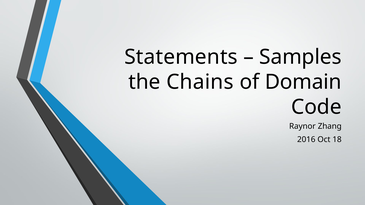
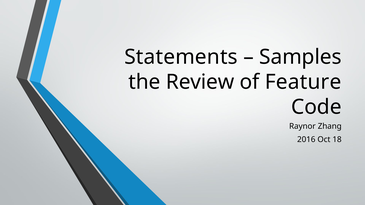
Chains: Chains -> Review
Domain: Domain -> Feature
